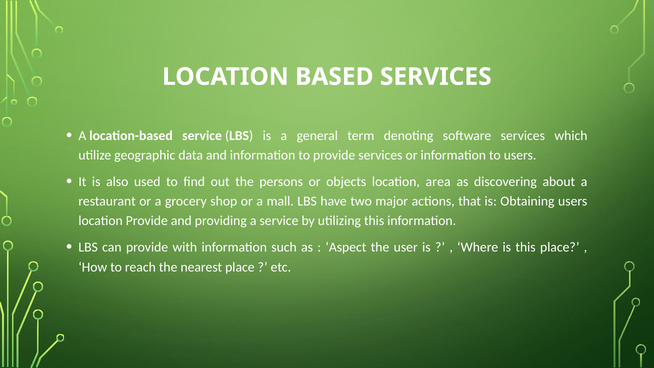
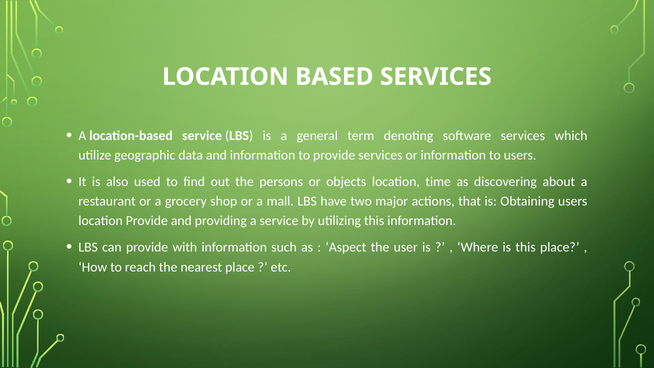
area: area -> time
